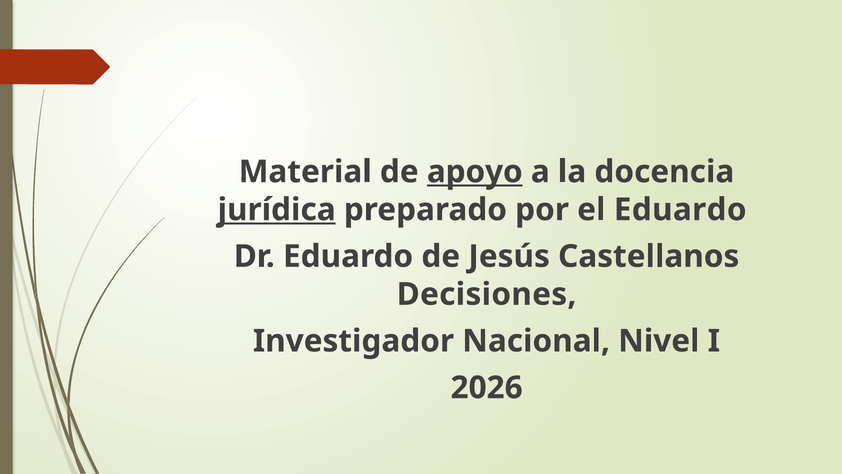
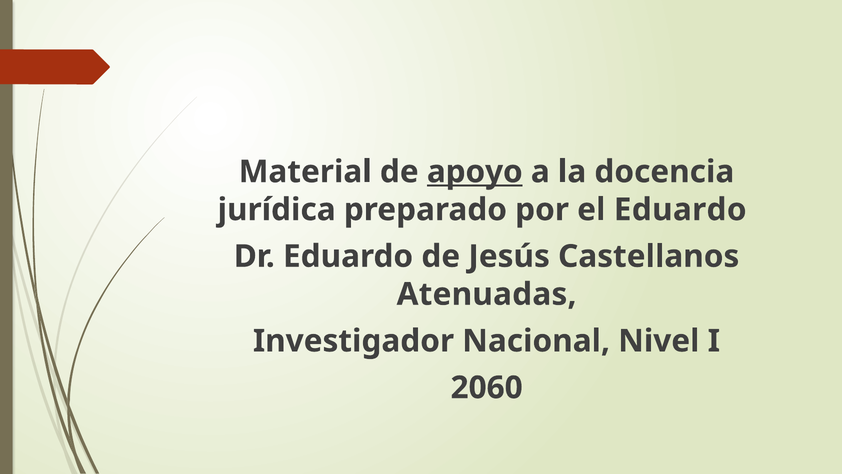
jurídica underline: present -> none
Decisiones: Decisiones -> Atenuadas
2026: 2026 -> 2060
